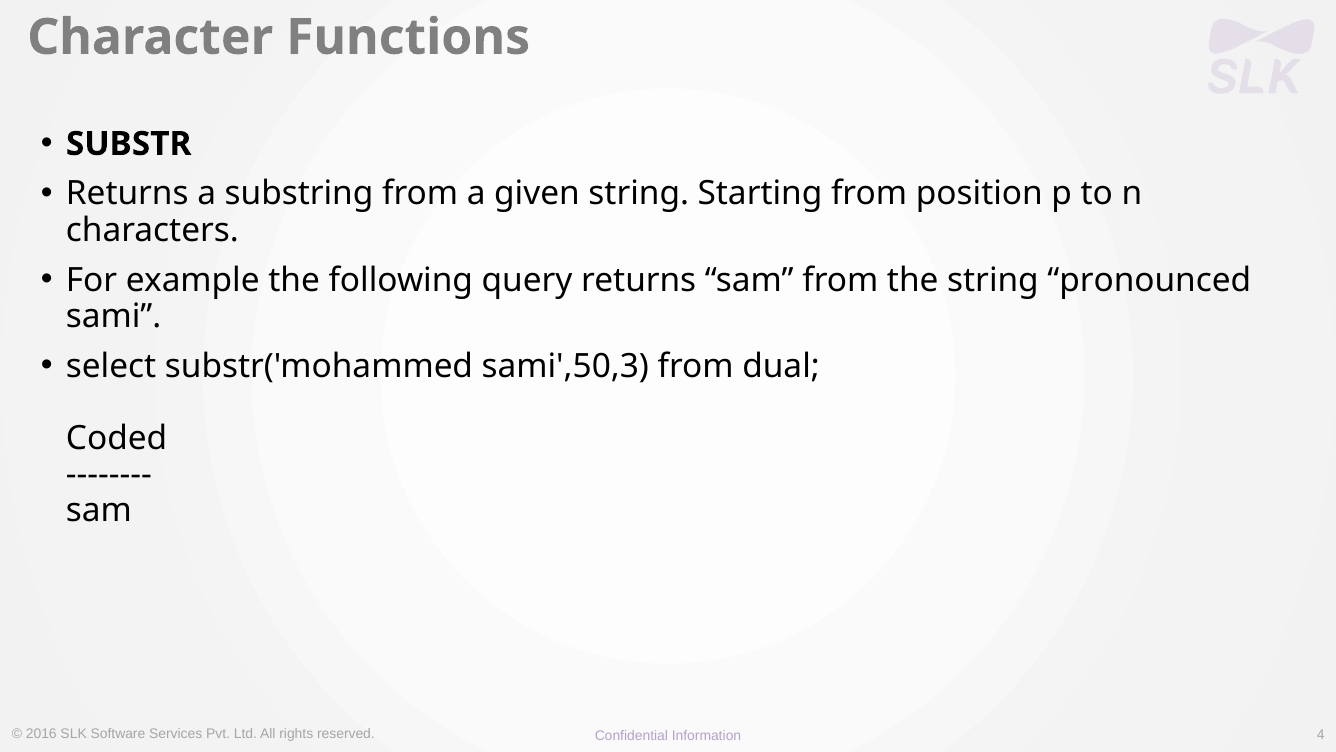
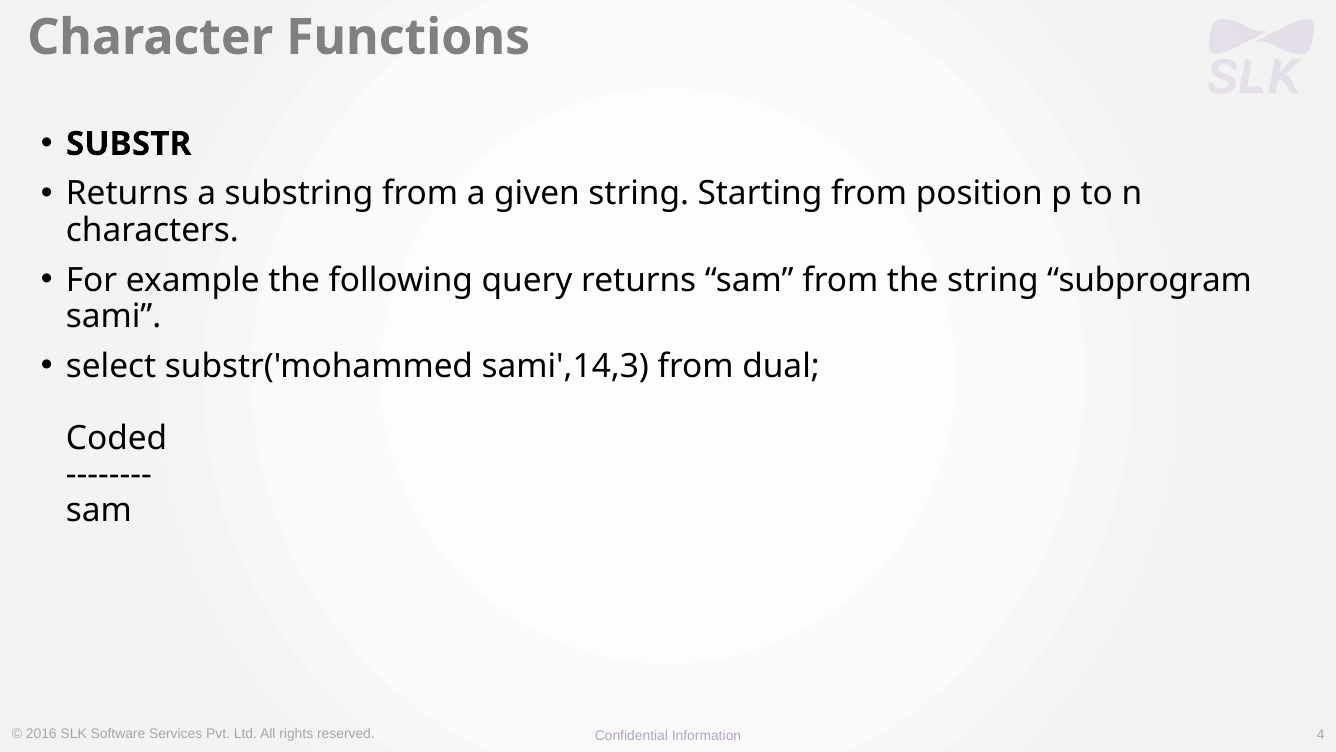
pronounced: pronounced -> subprogram
sami',50,3: sami',50,3 -> sami',14,3
